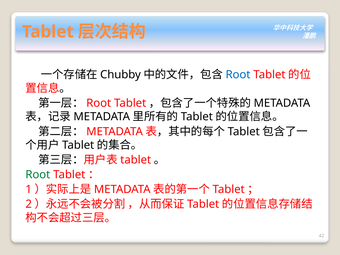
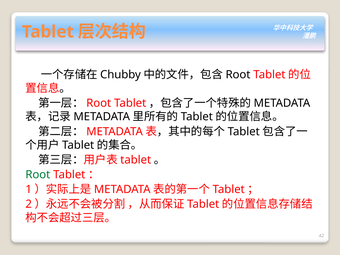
Root at (238, 75) colour: blue -> black
